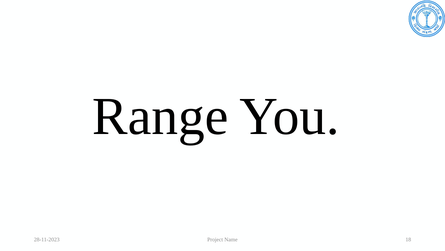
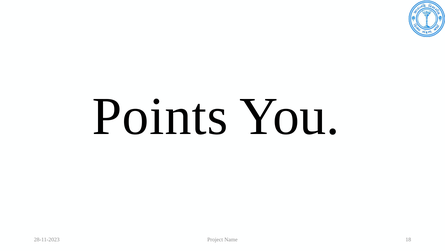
Range: Range -> Points
